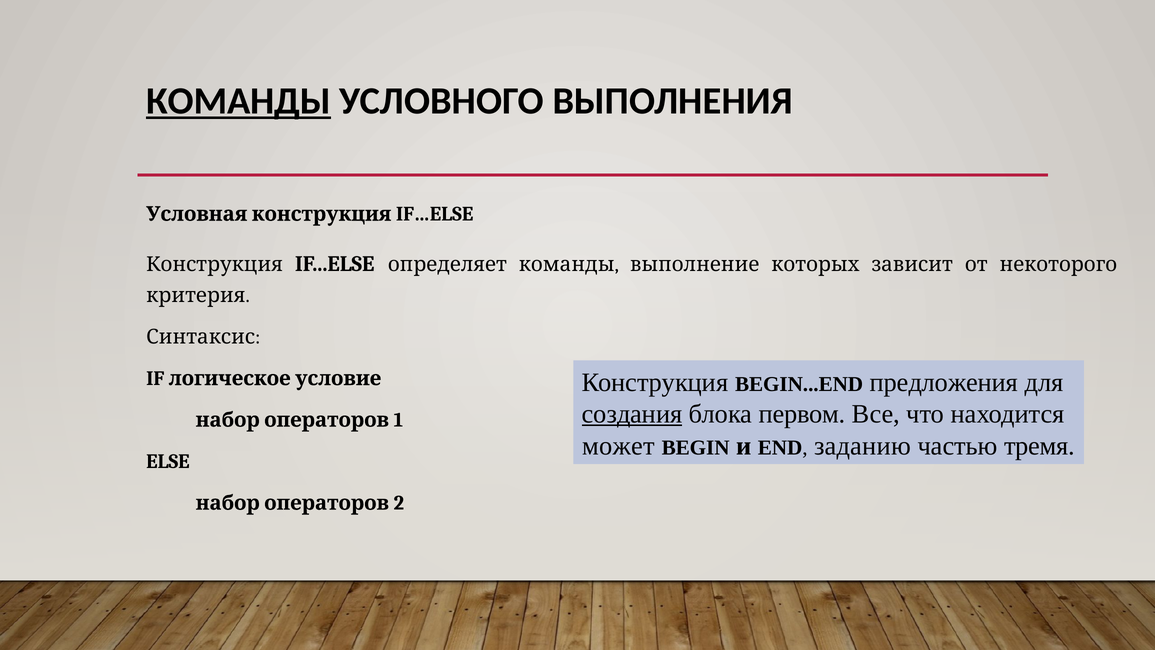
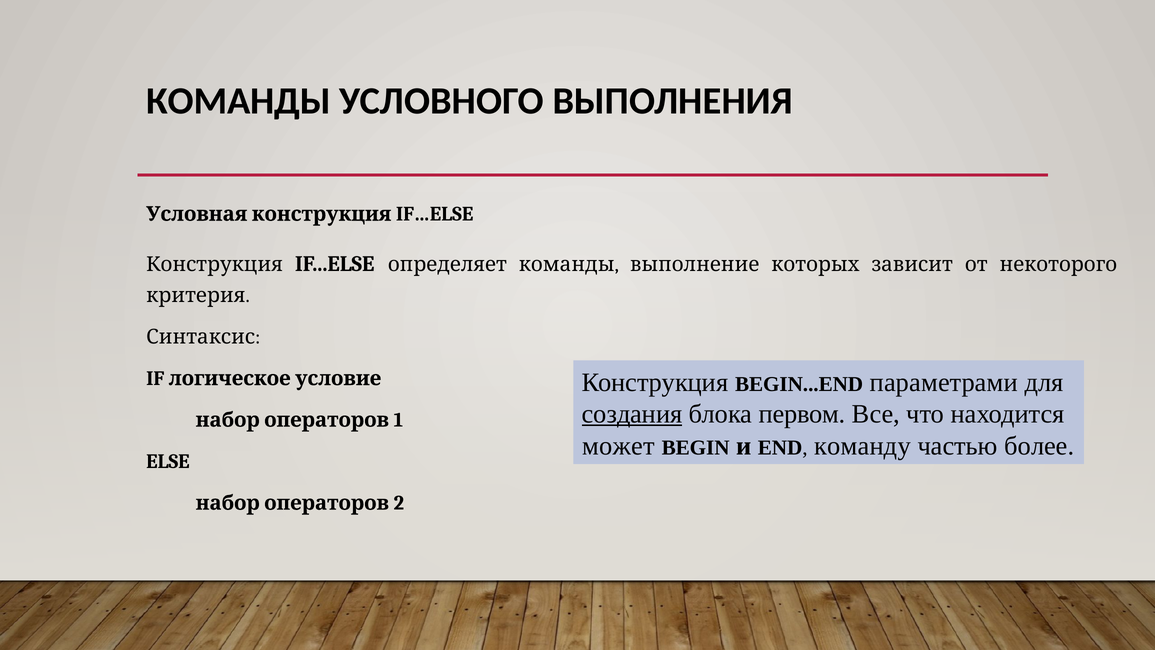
КОМАНДЫ at (239, 101) underline: present -> none
предложения: предложения -> параметрами
заданию: заданию -> команду
тремя: тремя -> более
